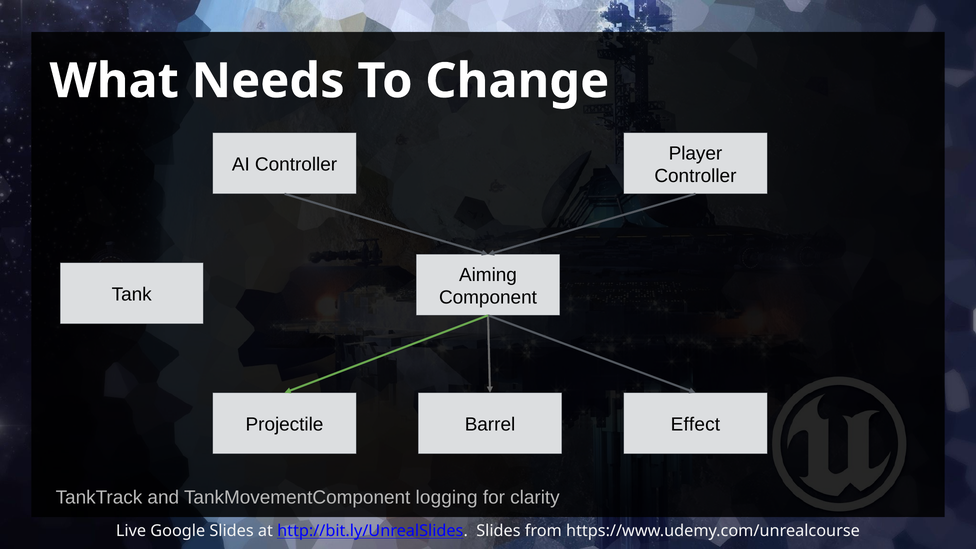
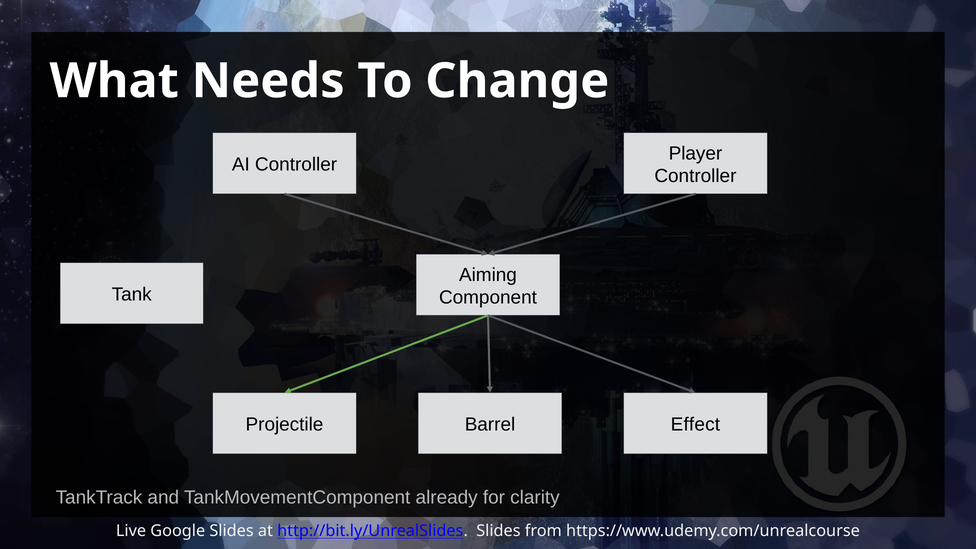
logging: logging -> already
